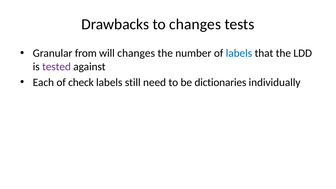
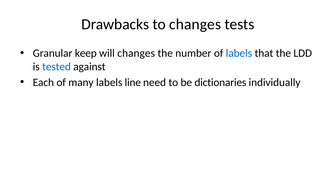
from: from -> keep
tested colour: purple -> blue
check: check -> many
still: still -> line
